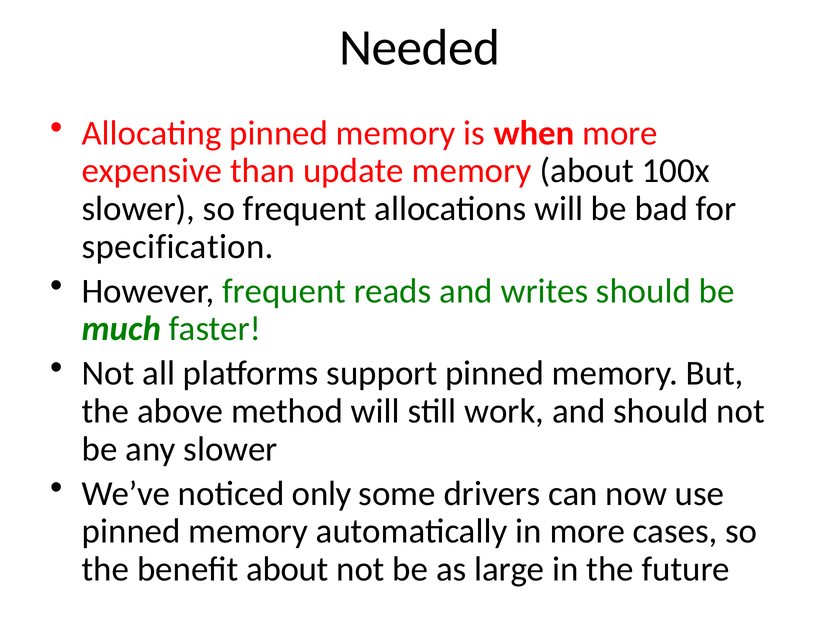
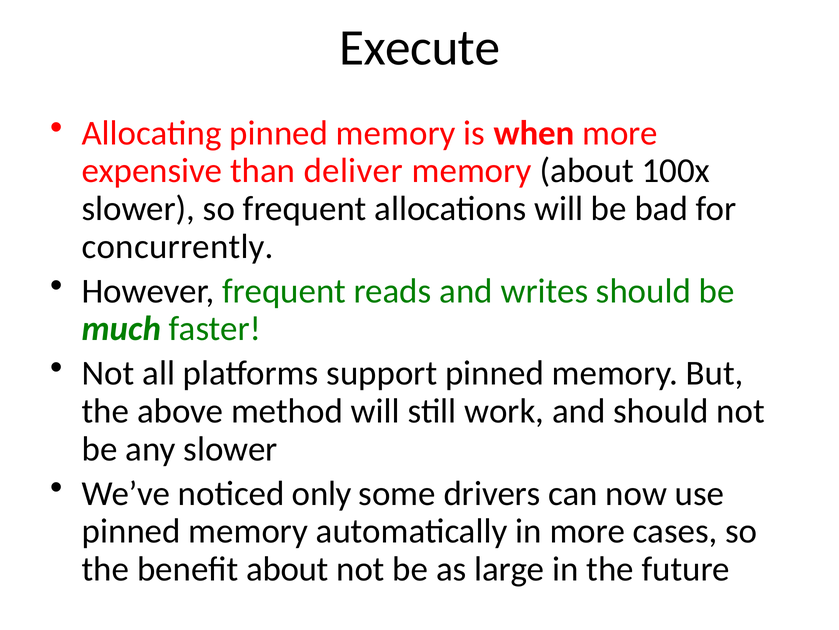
Needed: Needed -> Execute
update: update -> deliver
specification: specification -> concurrently
